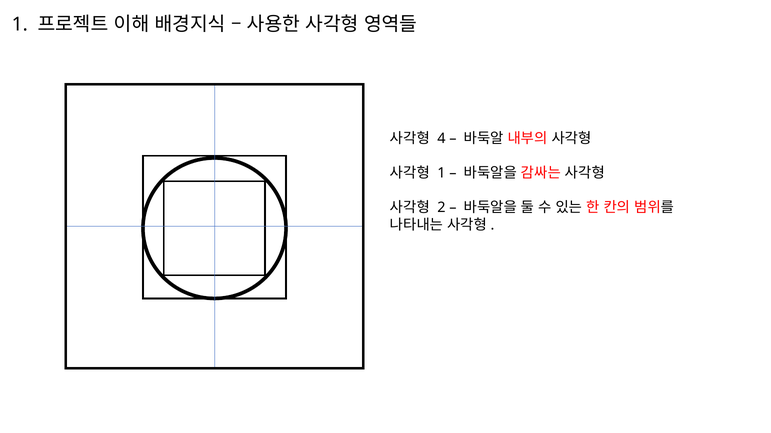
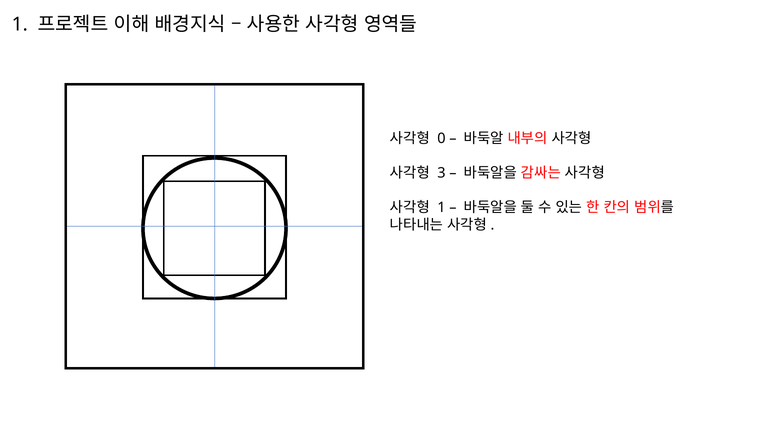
4: 4 -> 0
1 at (441, 173): 1 -> 3
2 at (441, 208): 2 -> 1
